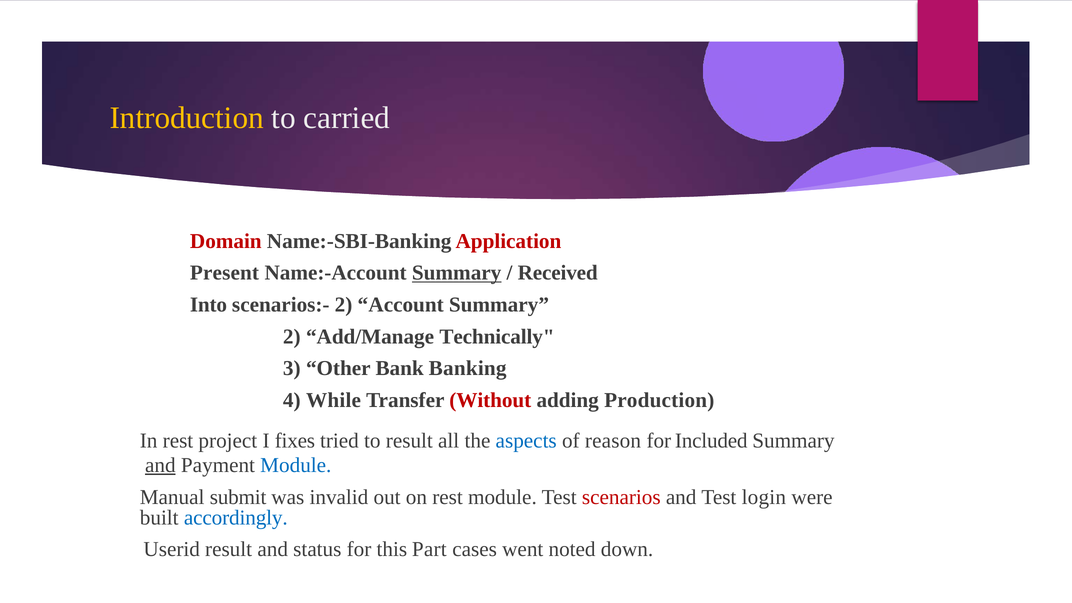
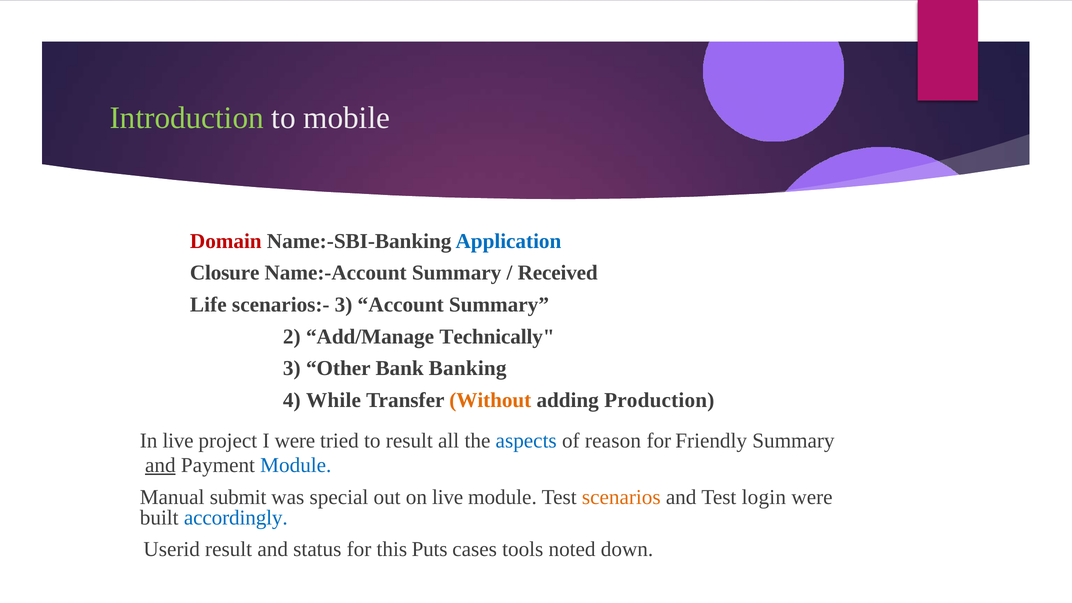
Introduction colour: yellow -> light green
carried: carried -> mobile
Application colour: red -> blue
Present: Present -> Closure
Summary at (457, 273) underline: present -> none
Into: Into -> Life
scenarios:- 2: 2 -> 3
Without colour: red -> orange
In rest: rest -> live
I fixes: fixes -> were
Included: Included -> Friendly
invalid: invalid -> special
on rest: rest -> live
scenarios colour: red -> orange
Part: Part -> Puts
went: went -> tools
